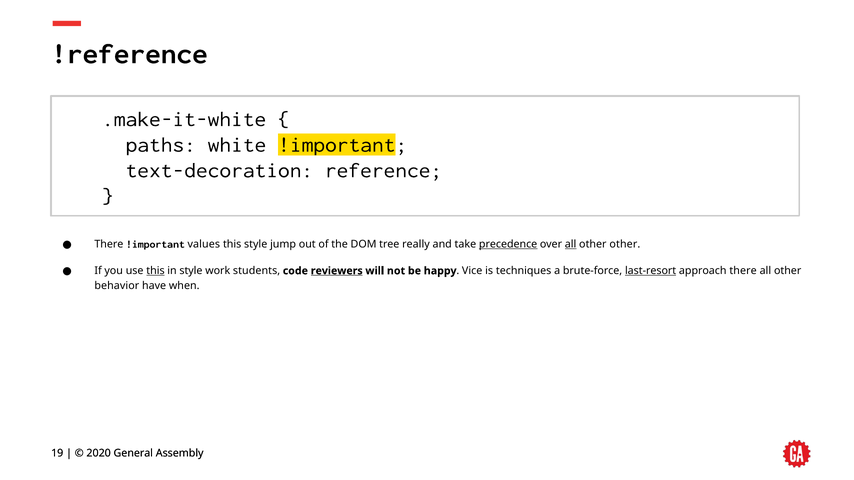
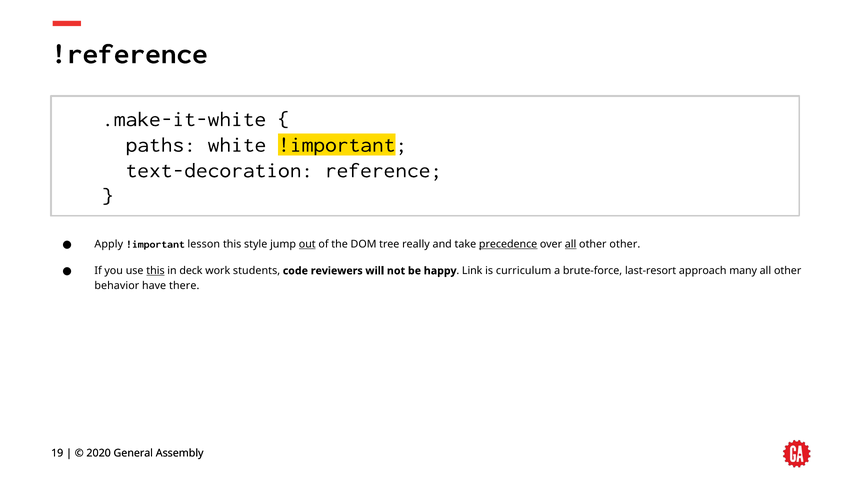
There at (109, 244): There -> Apply
values: values -> lesson
out underline: none -> present
in style: style -> deck
reviewers underline: present -> none
Vice: Vice -> Link
techniques: techniques -> curriculum
last-resort underline: present -> none
approach there: there -> many
when: when -> there
